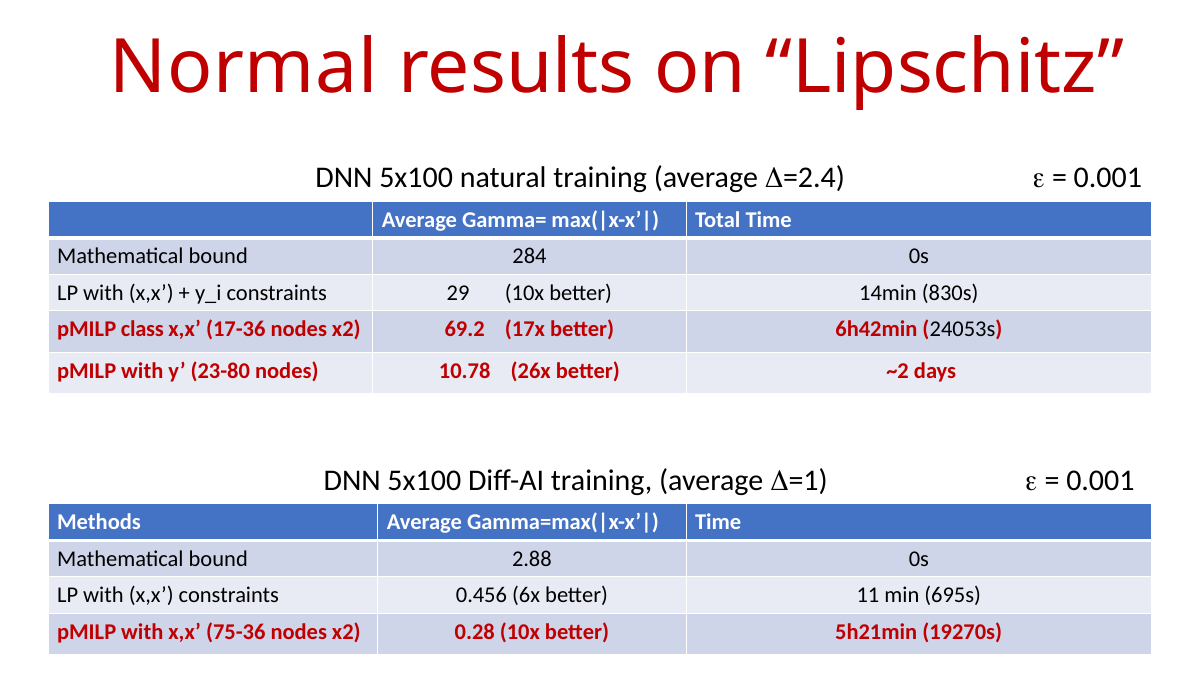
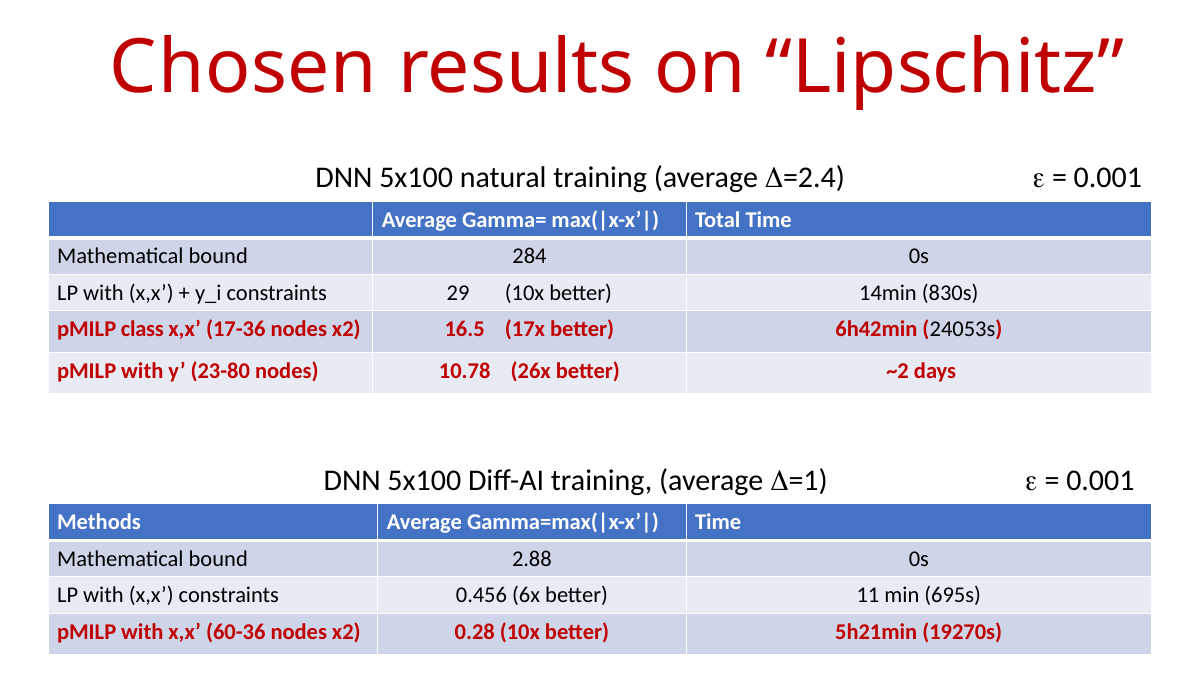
Normal: Normal -> Chosen
69.2: 69.2 -> 16.5
75-36: 75-36 -> 60-36
